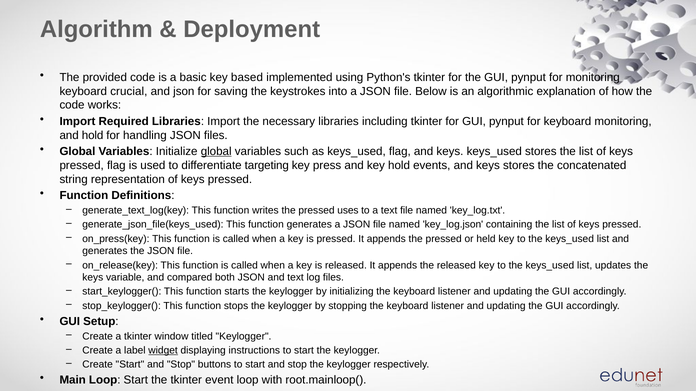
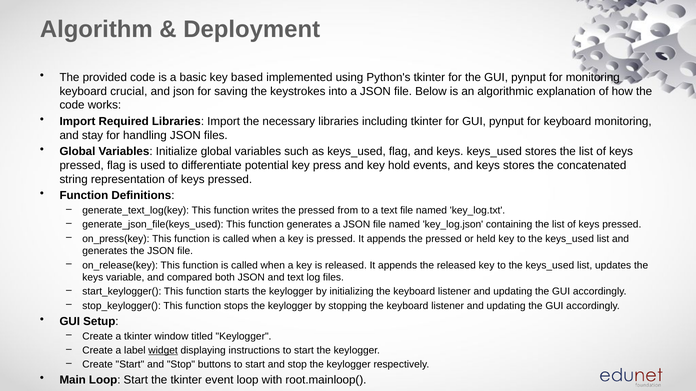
and hold: hold -> stay
global at (216, 152) underline: present -> none
targeting: targeting -> potential
uses: uses -> from
